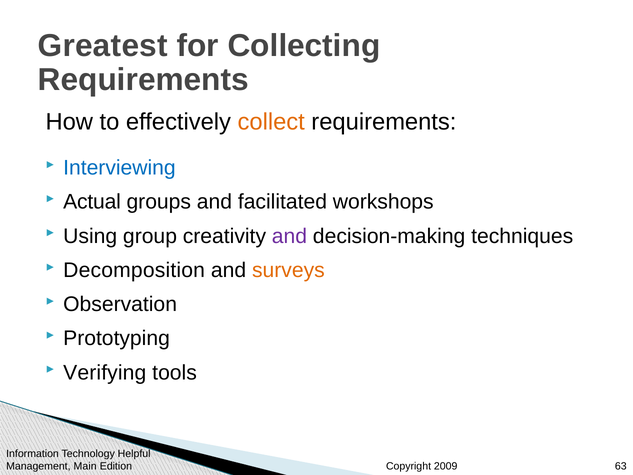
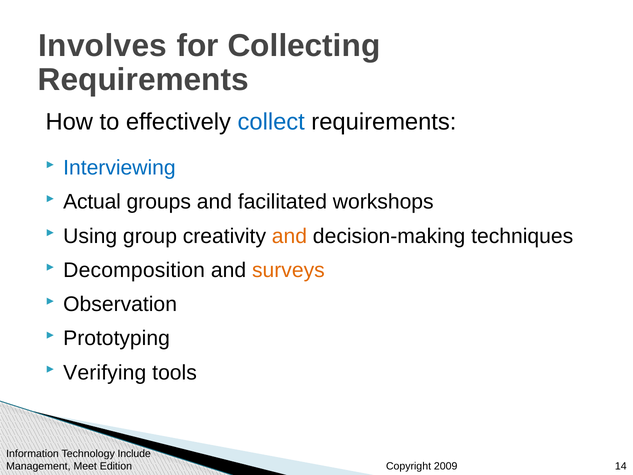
Greatest: Greatest -> Involves
collect colour: orange -> blue
and at (289, 236) colour: purple -> orange
Helpful: Helpful -> Include
Main: Main -> Meet
63: 63 -> 14
